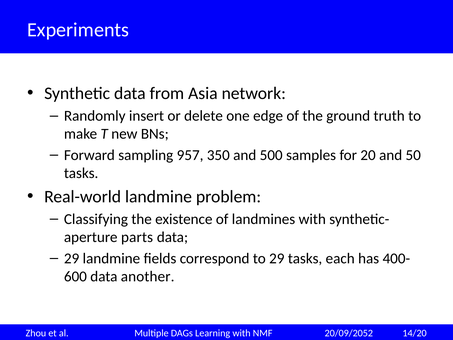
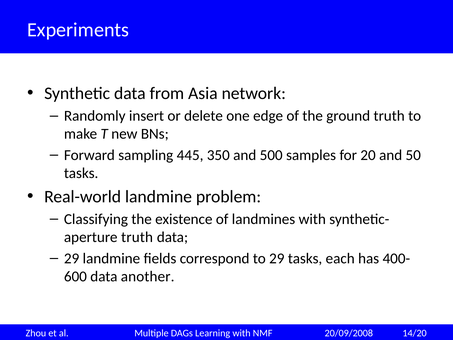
957: 957 -> 445
parts at (137, 237): parts -> truth
20/09/2052: 20/09/2052 -> 20/09/2008
